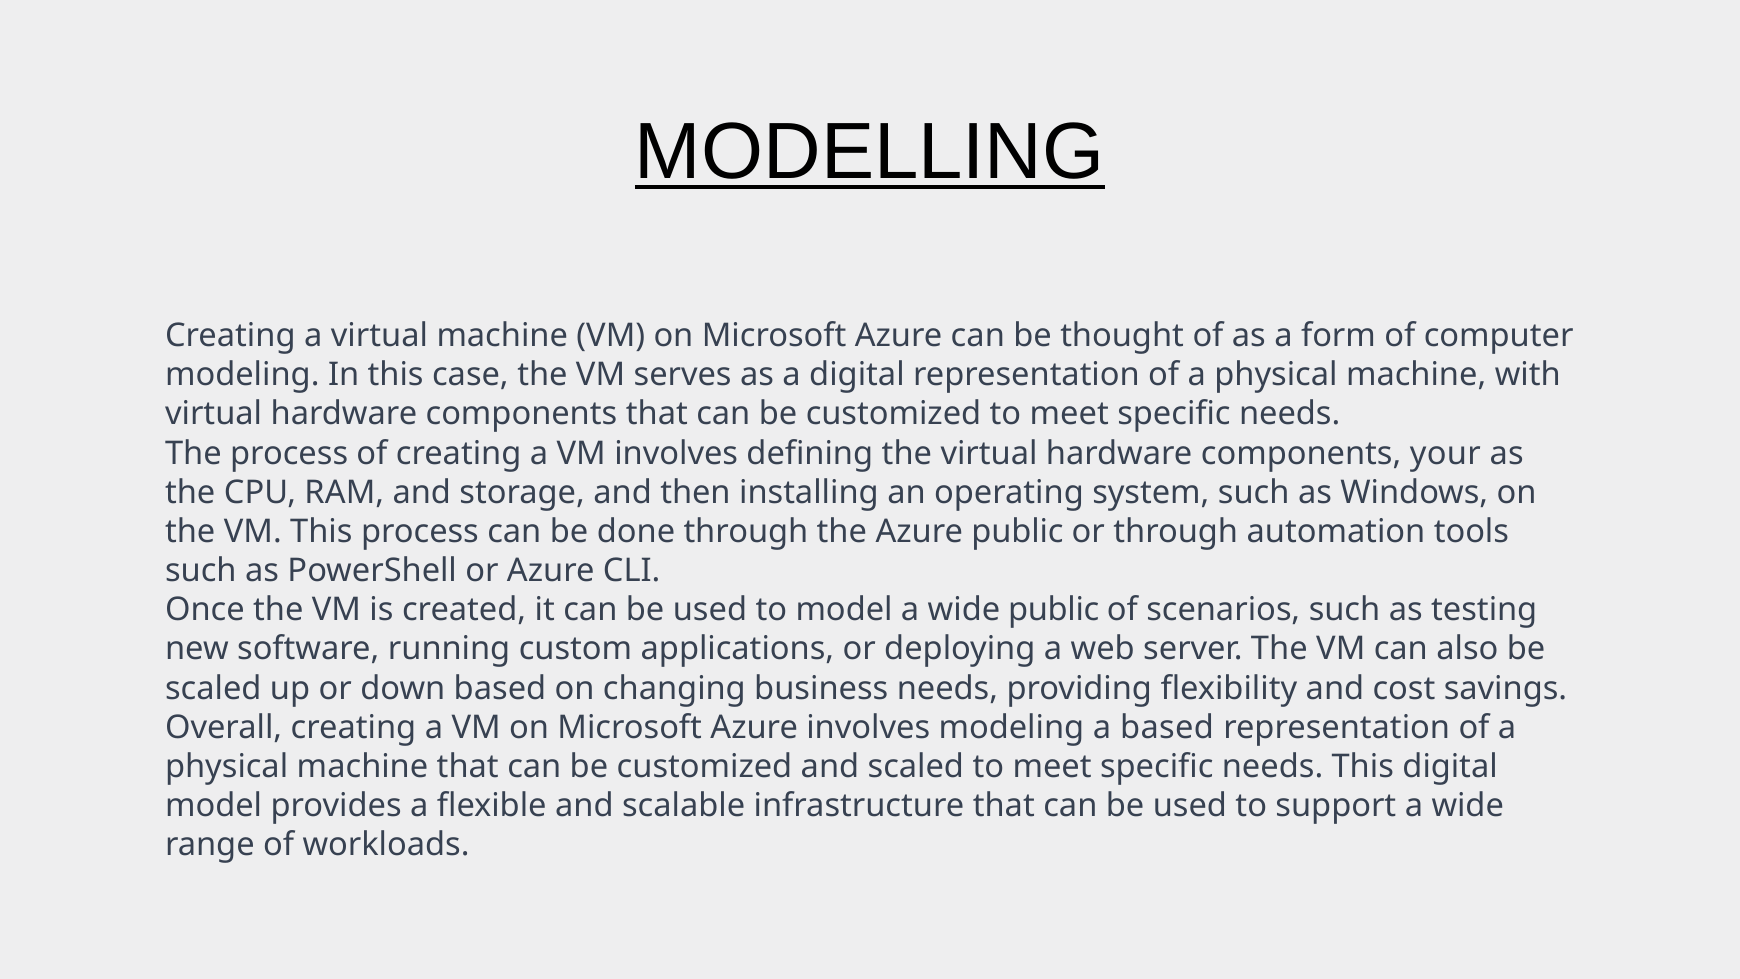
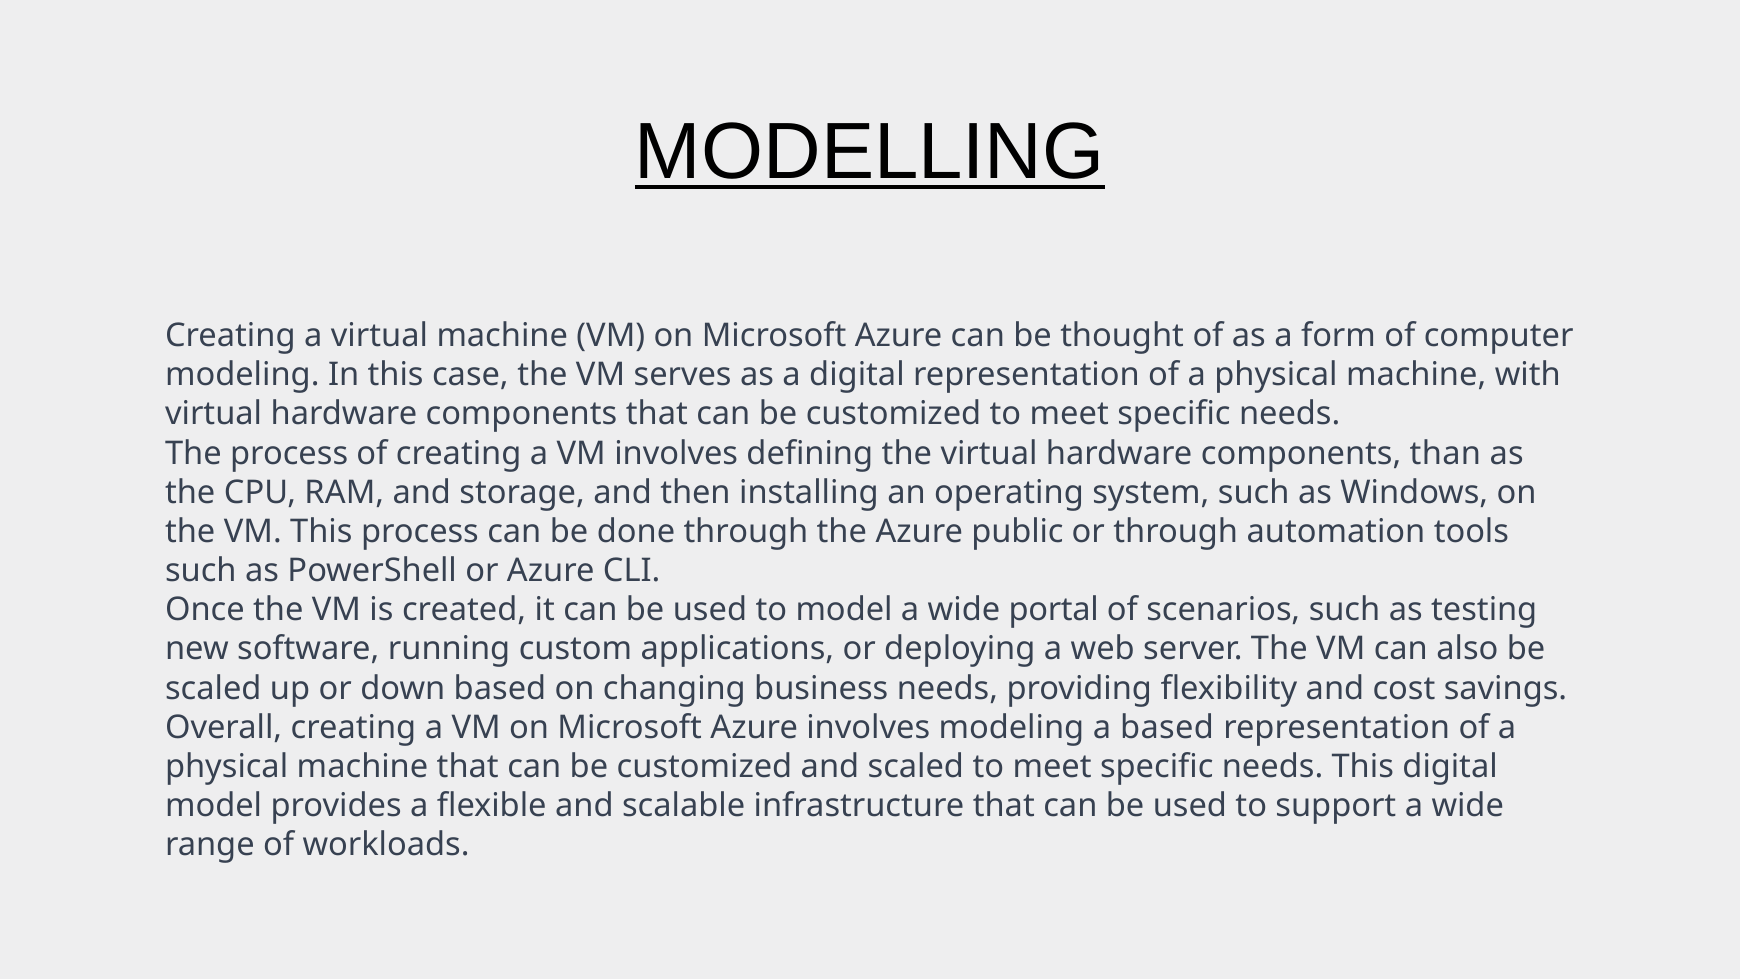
your: your -> than
wide public: public -> portal
